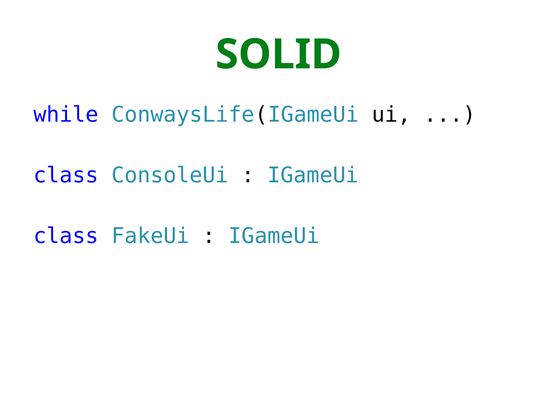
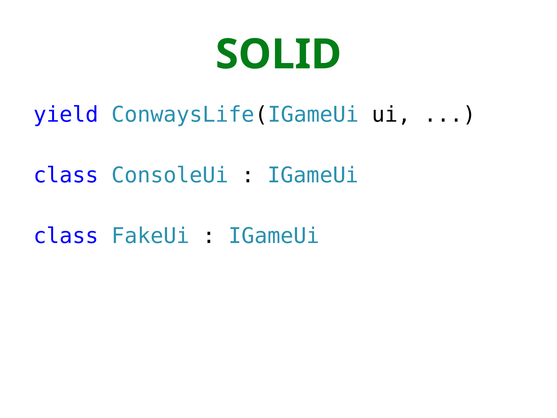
while: while -> yield
